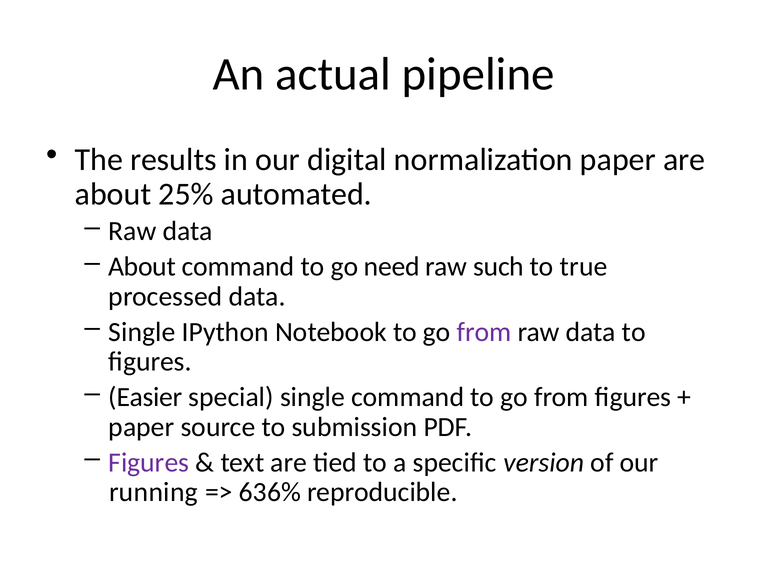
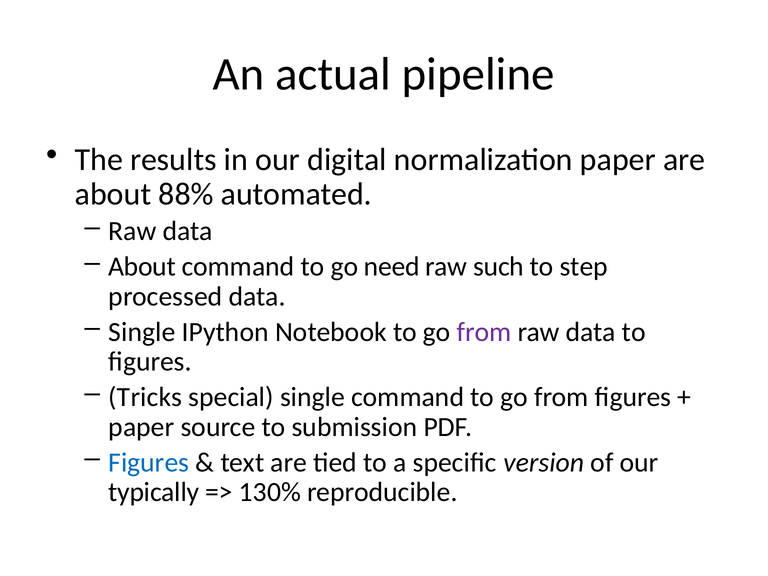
25%: 25% -> 88%
true: true -> step
Easier: Easier -> Tricks
Figures at (149, 462) colour: purple -> blue
running: running -> typically
636%: 636% -> 130%
